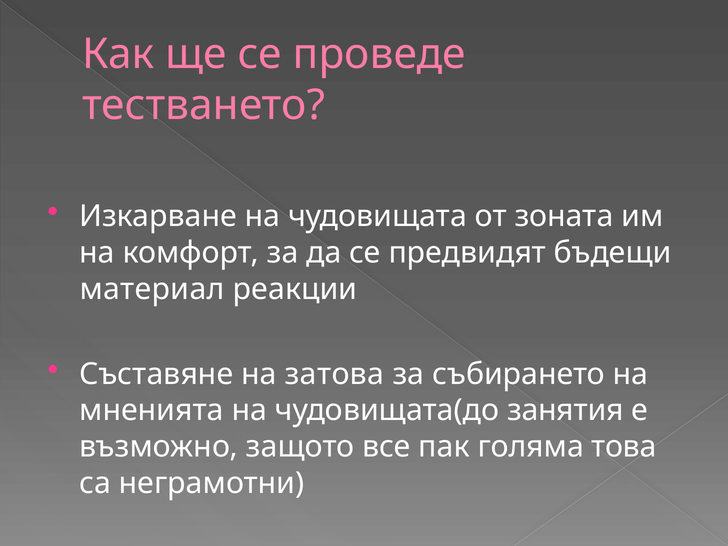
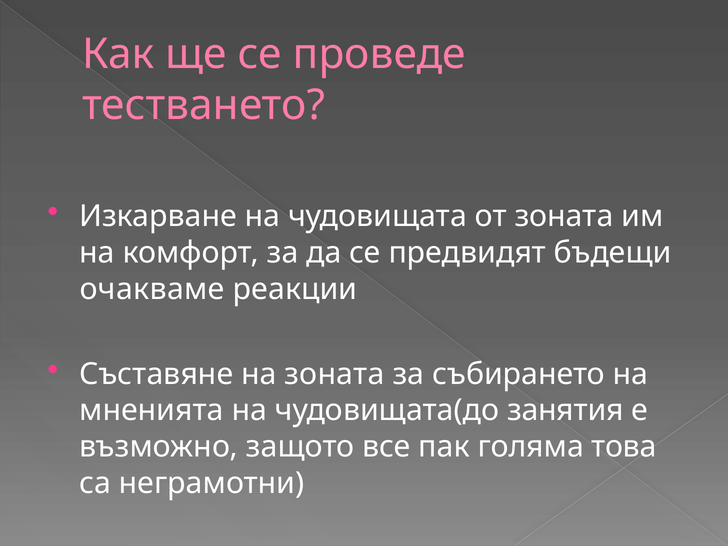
материал: материал -> очакваме
на затова: затова -> зоната
